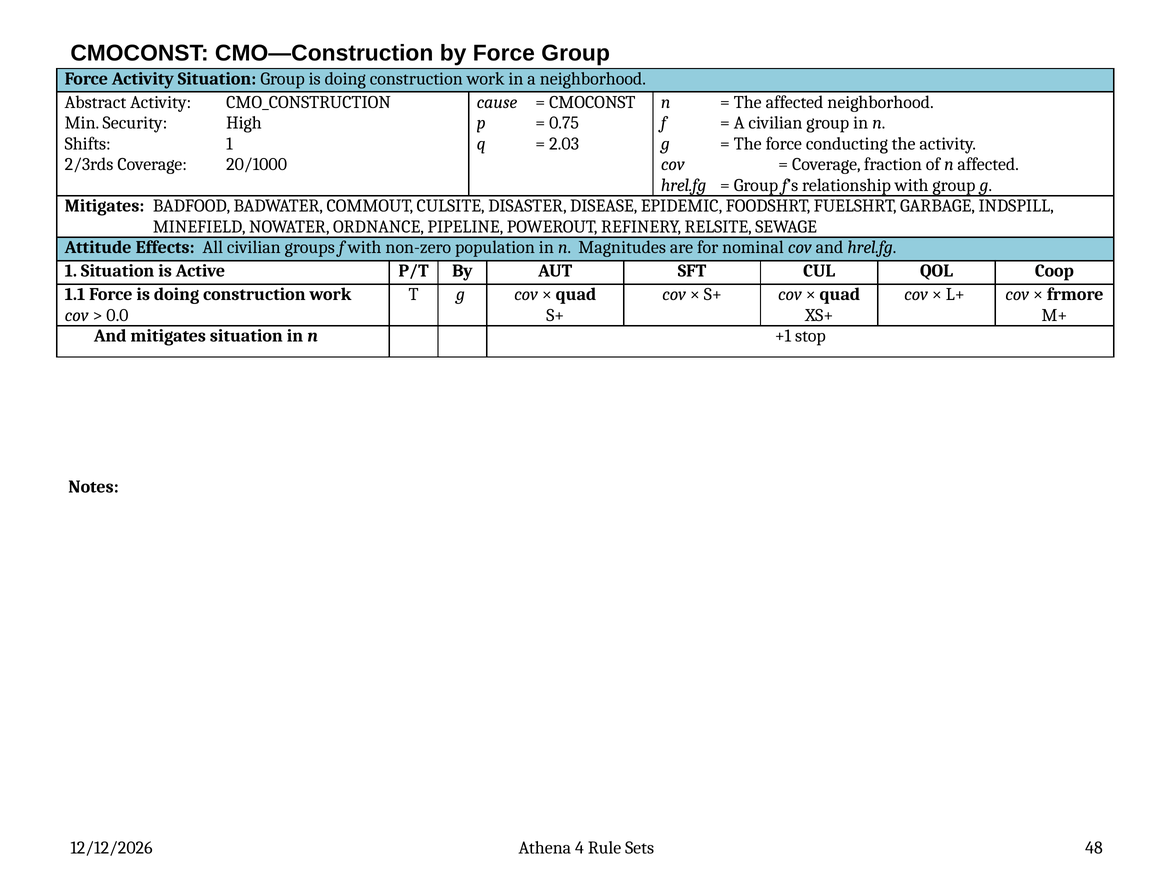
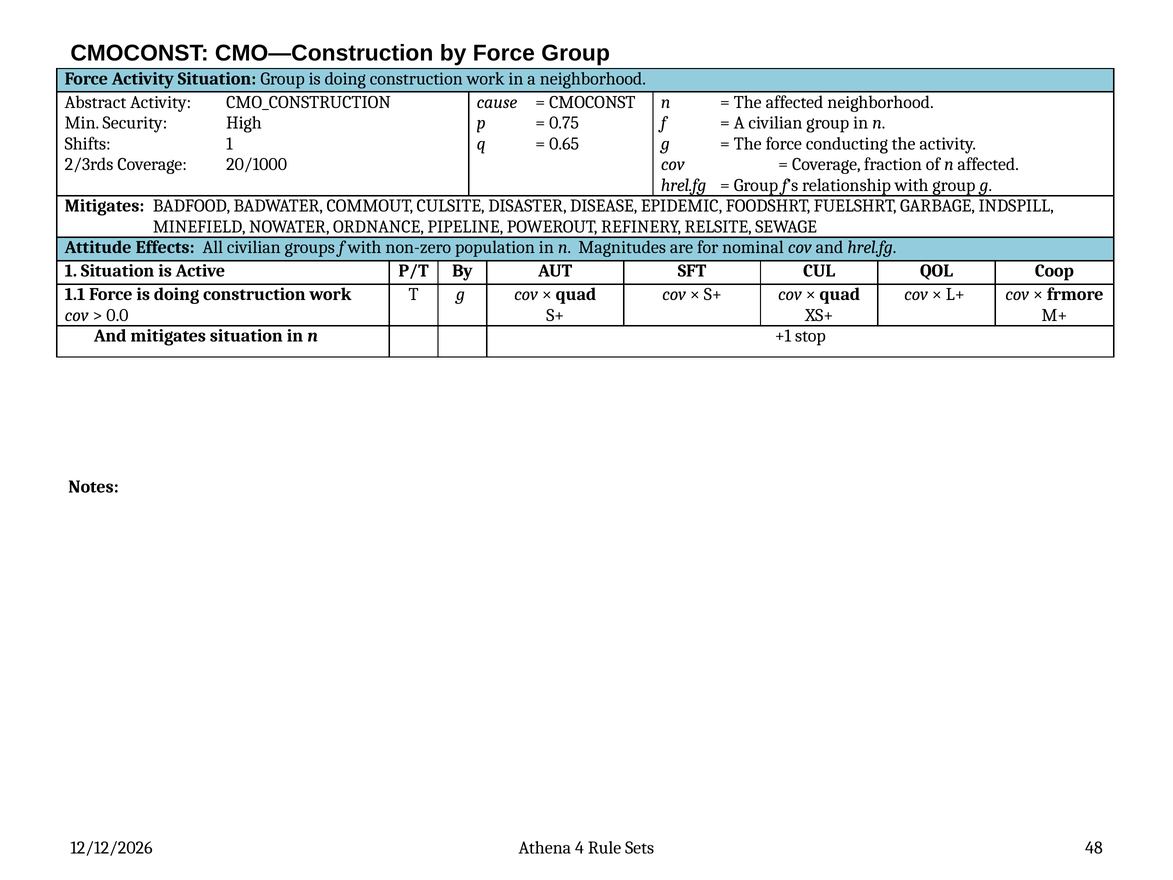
2.03: 2.03 -> 0.65
